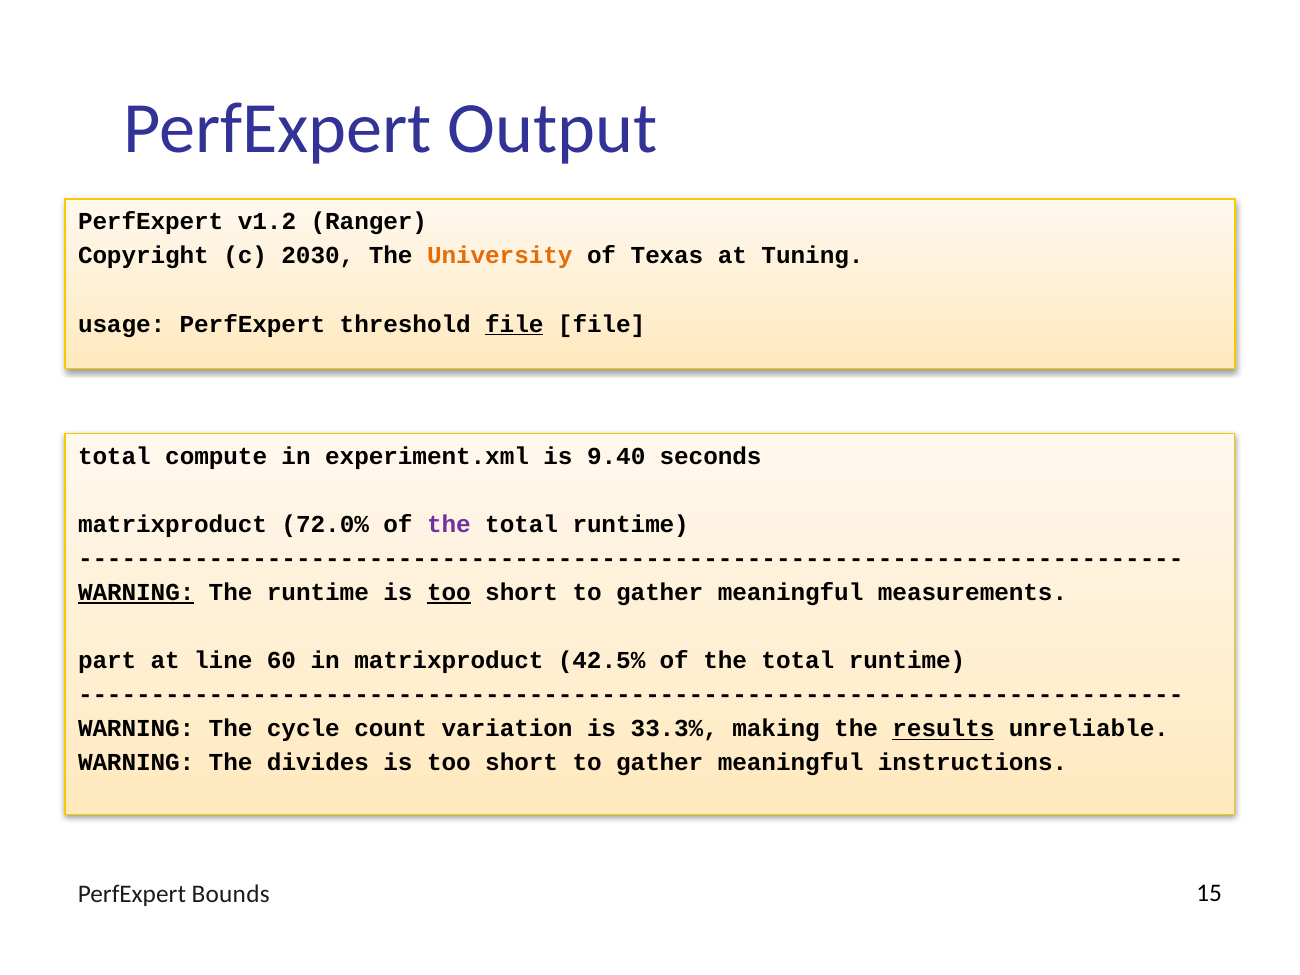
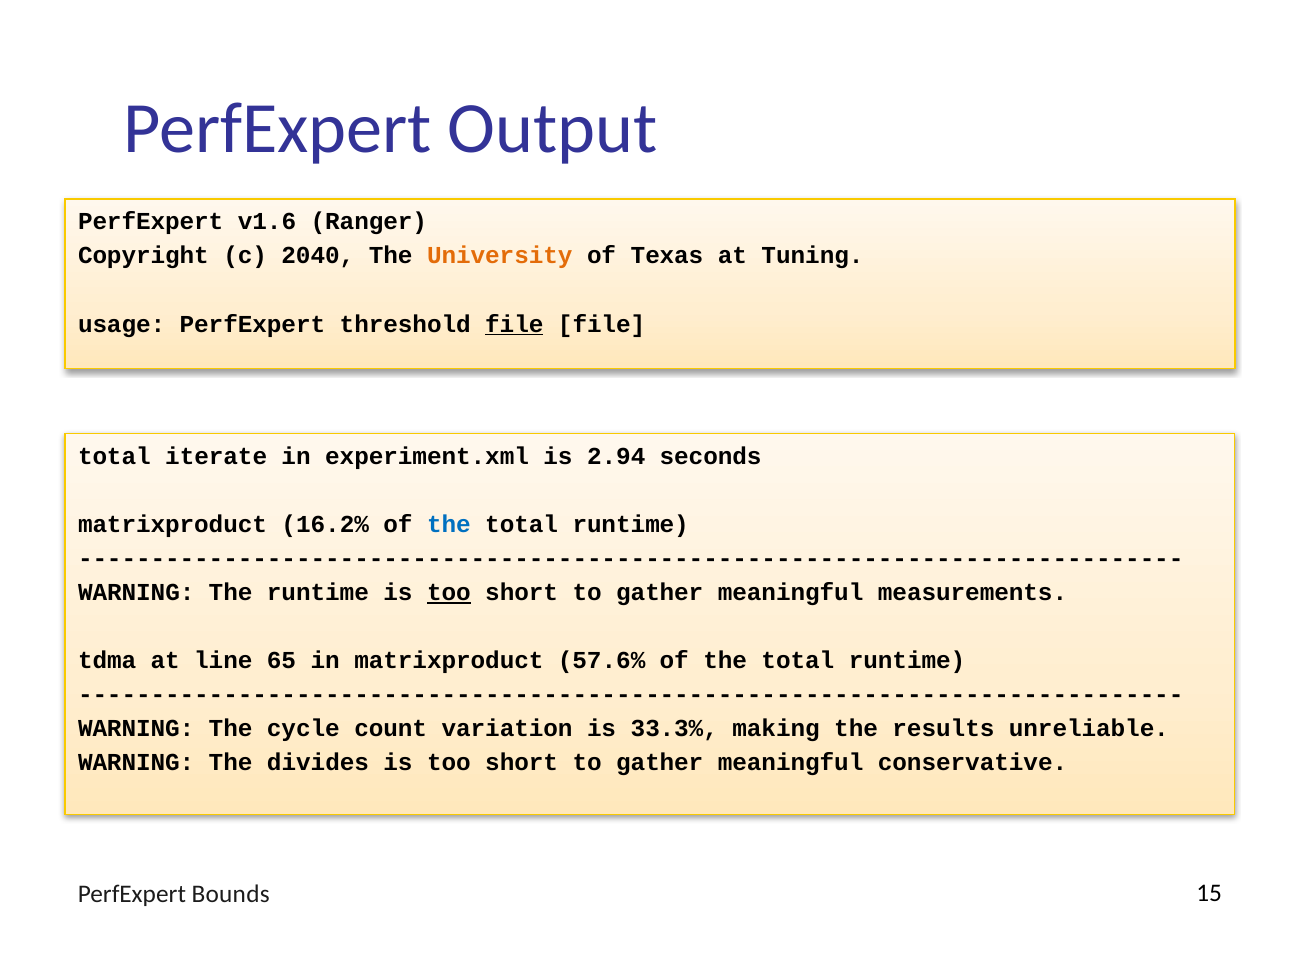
v1.2: v1.2 -> v1.6
2030: 2030 -> 2040
compute: compute -> iterate
9.40: 9.40 -> 2.94
72.0%: 72.0% -> 16.2%
the at (449, 524) colour: purple -> blue
WARNING at (136, 593) underline: present -> none
part: part -> tdma
60: 60 -> 65
42.5%: 42.5% -> 57.6%
results underline: present -> none
instructions: instructions -> conservative
